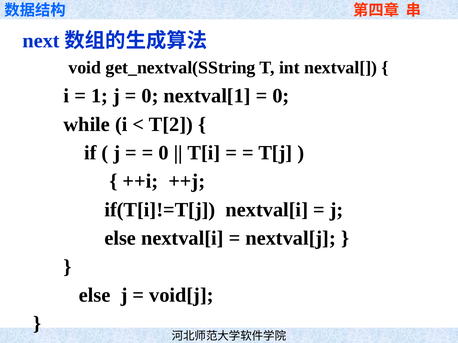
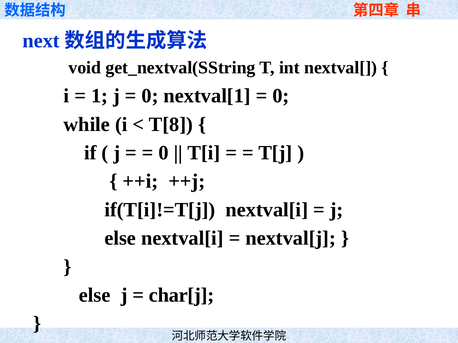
T[2: T[2 -> T[8
void[j: void[j -> char[j
